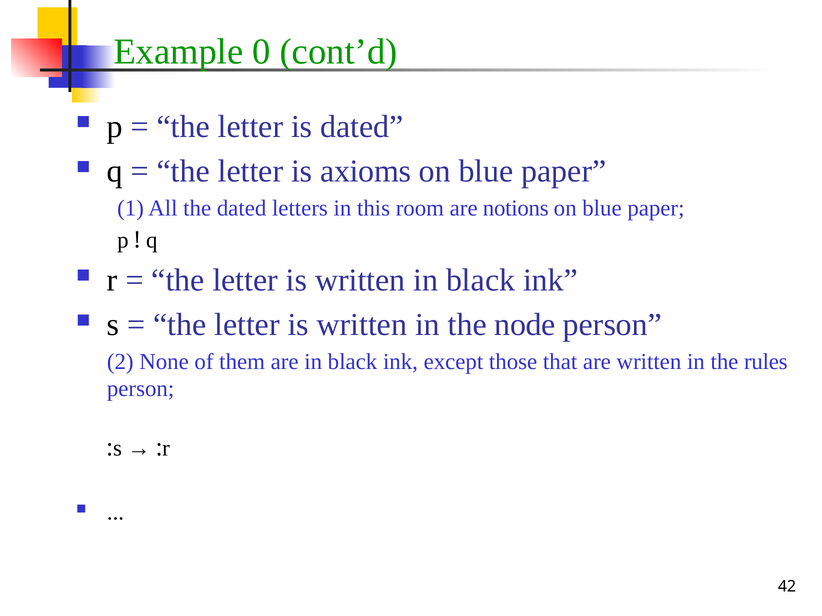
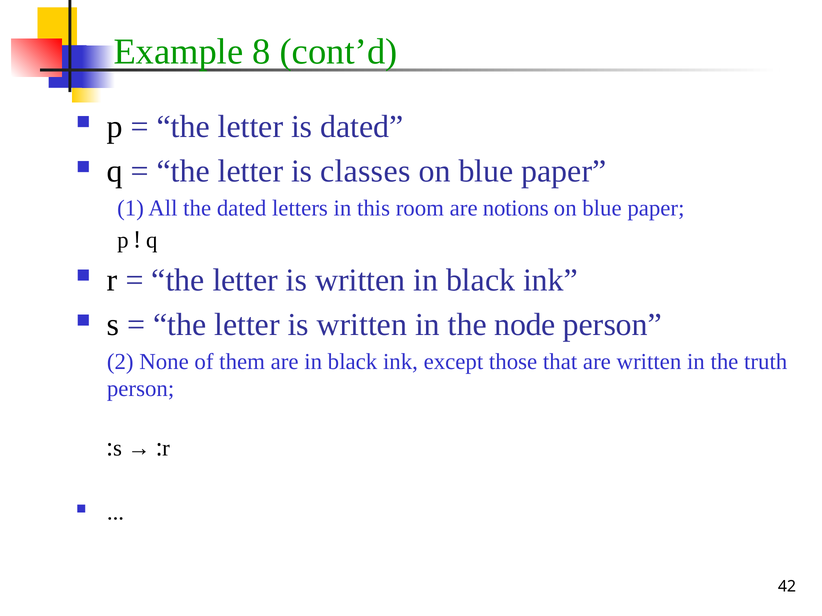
0: 0 -> 8
axioms: axioms -> classes
rules: rules -> truth
